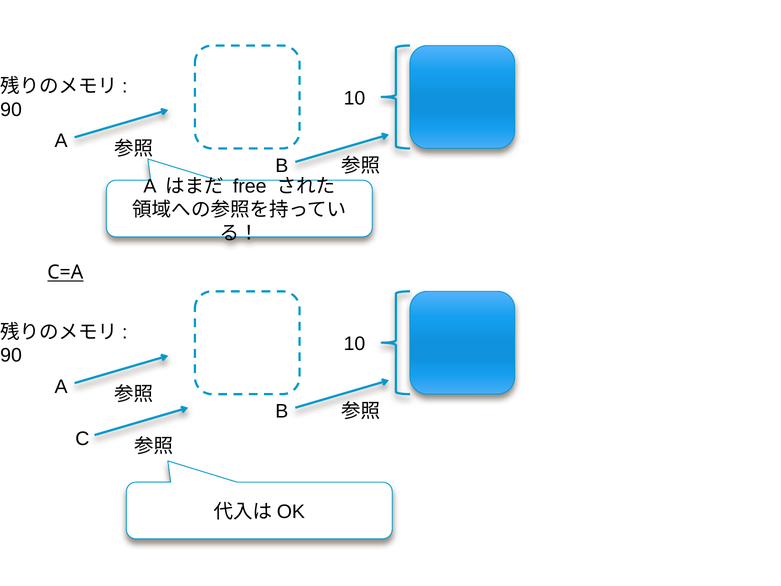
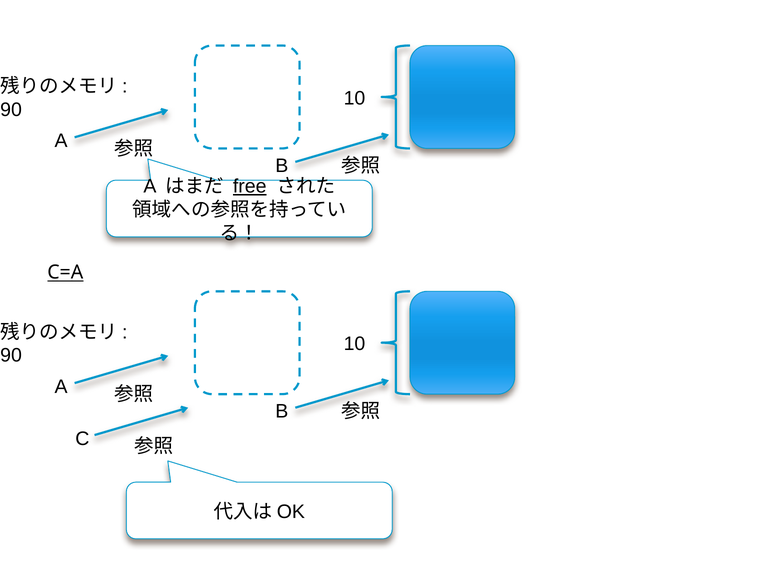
free underline: none -> present
